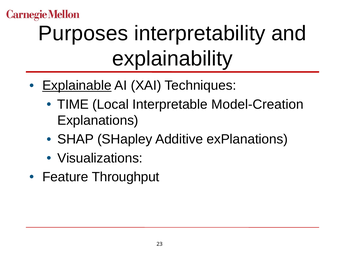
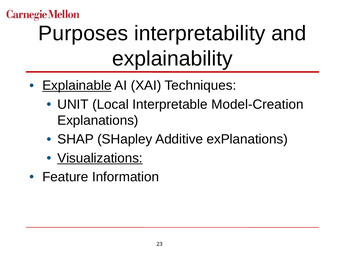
TIME: TIME -> UNIT
Visualizations underline: none -> present
Throughput: Throughput -> Information
